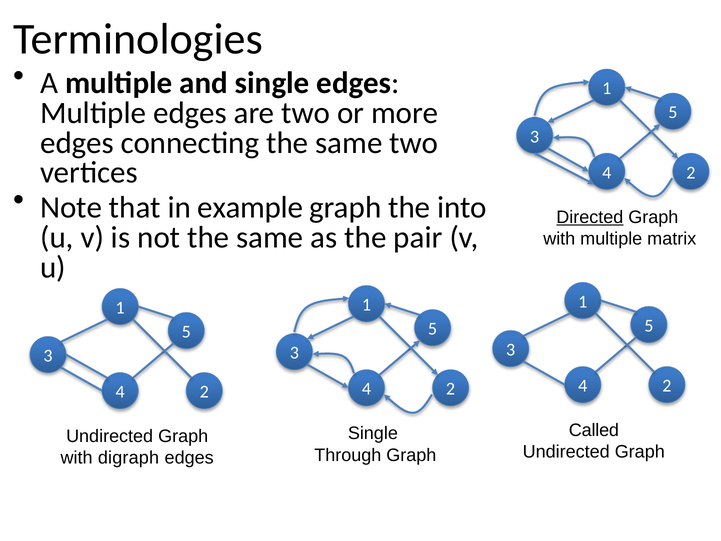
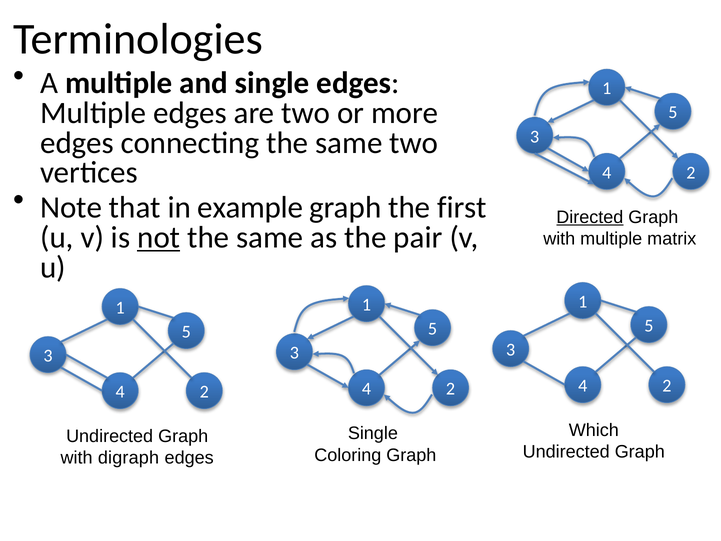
into: into -> first
not underline: none -> present
Called: Called -> Which
Through: Through -> Coloring
